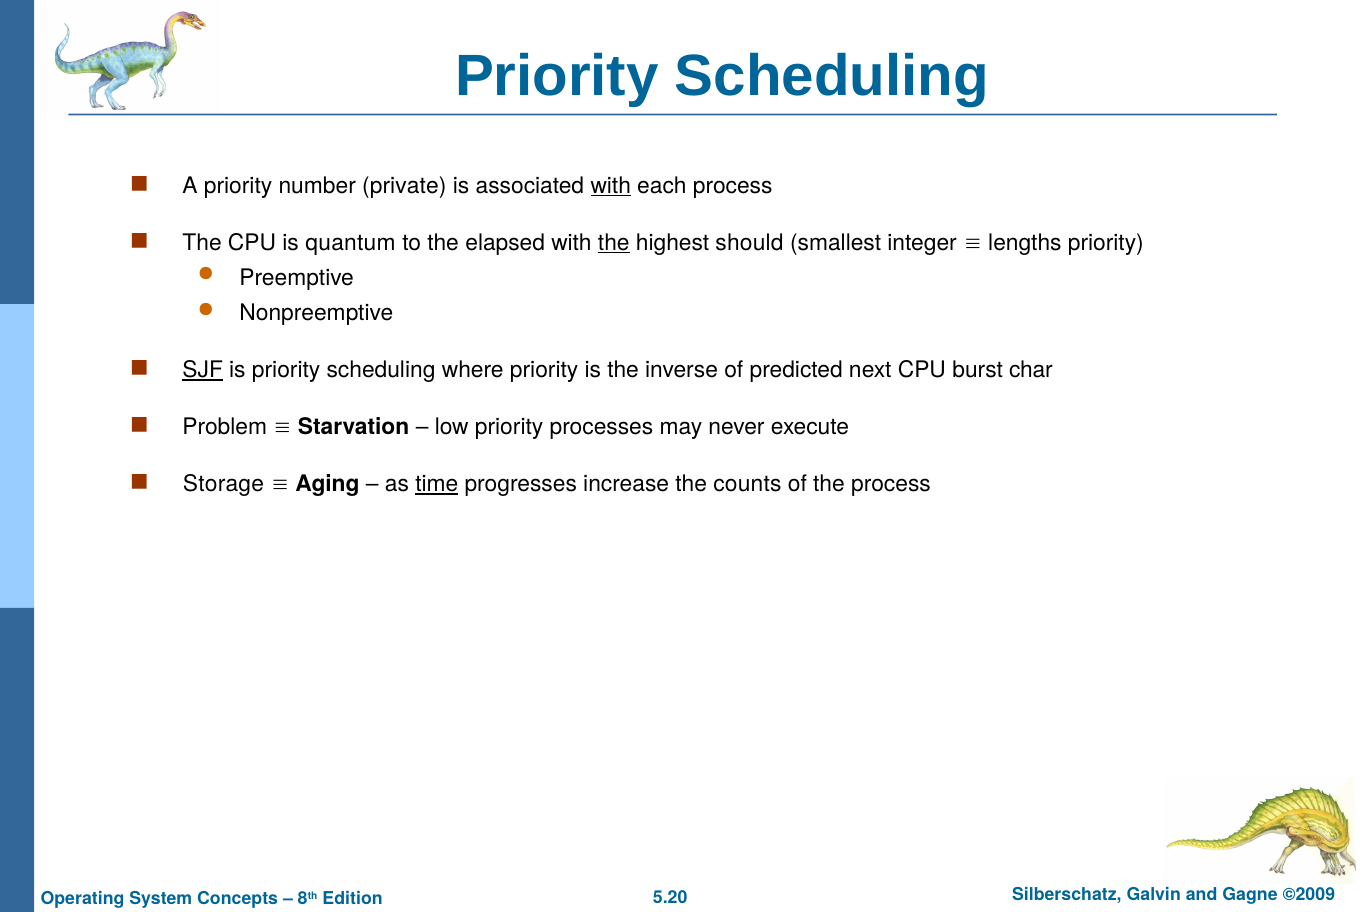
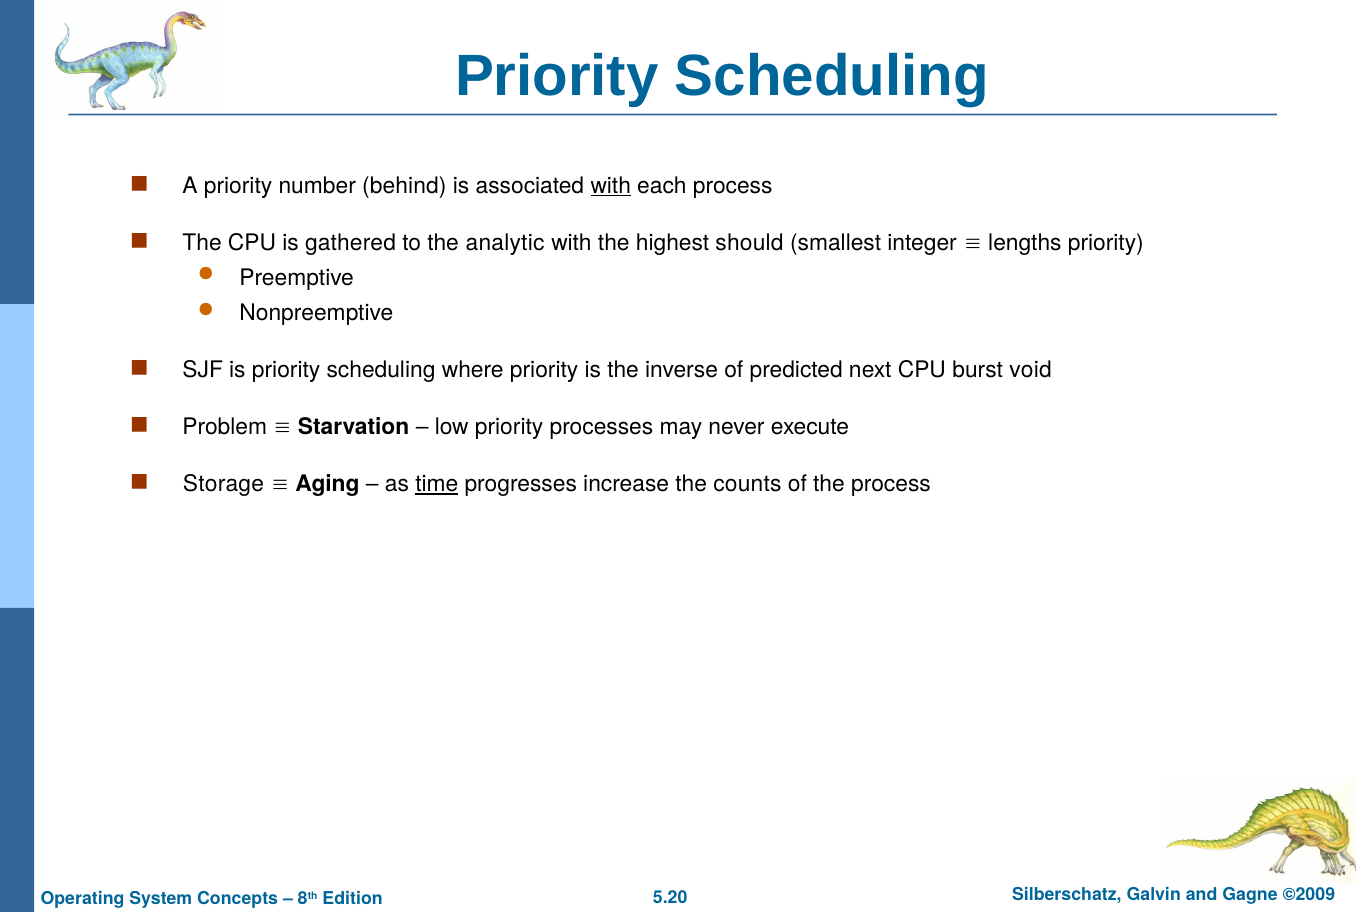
private: private -> behind
quantum: quantum -> gathered
elapsed: elapsed -> analytic
the at (614, 243) underline: present -> none
SJF underline: present -> none
char: char -> void
